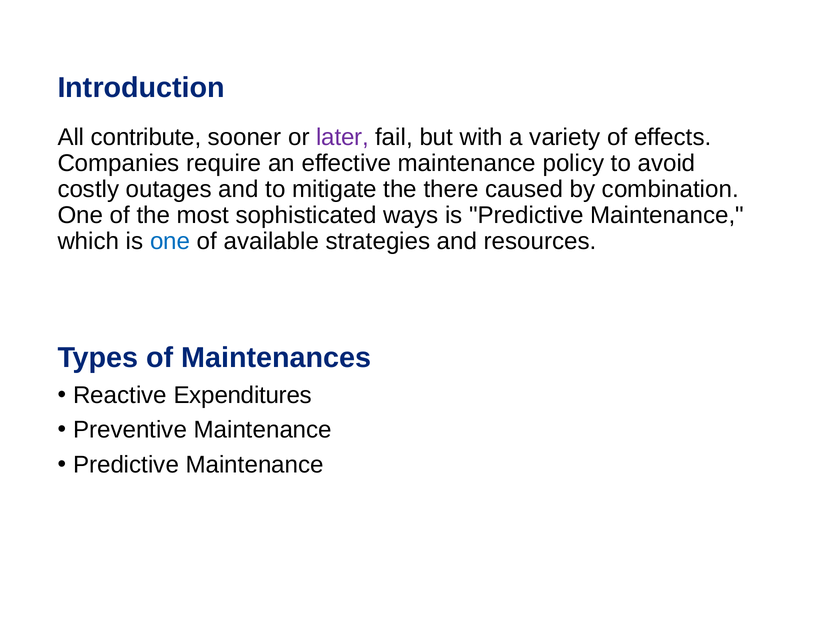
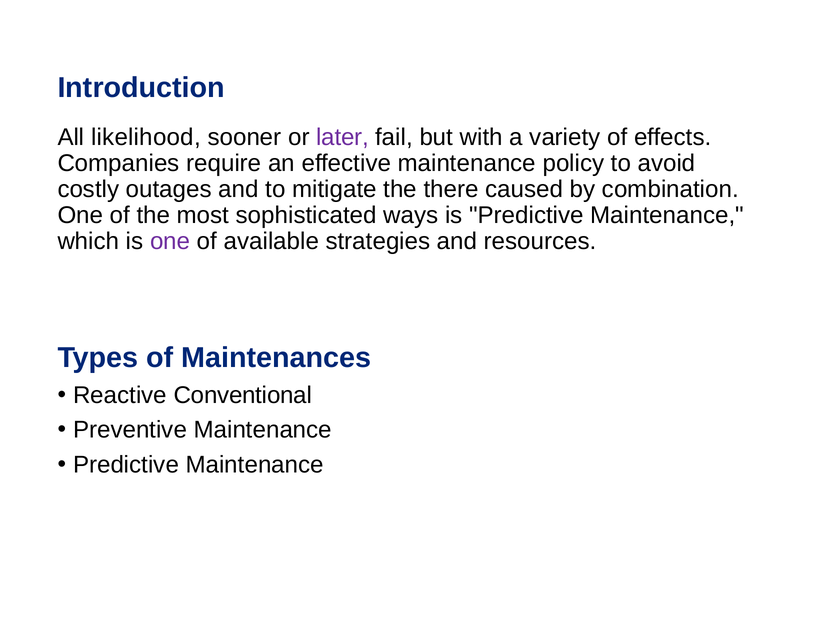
contribute: contribute -> likelihood
one at (170, 241) colour: blue -> purple
Expenditures: Expenditures -> Conventional
